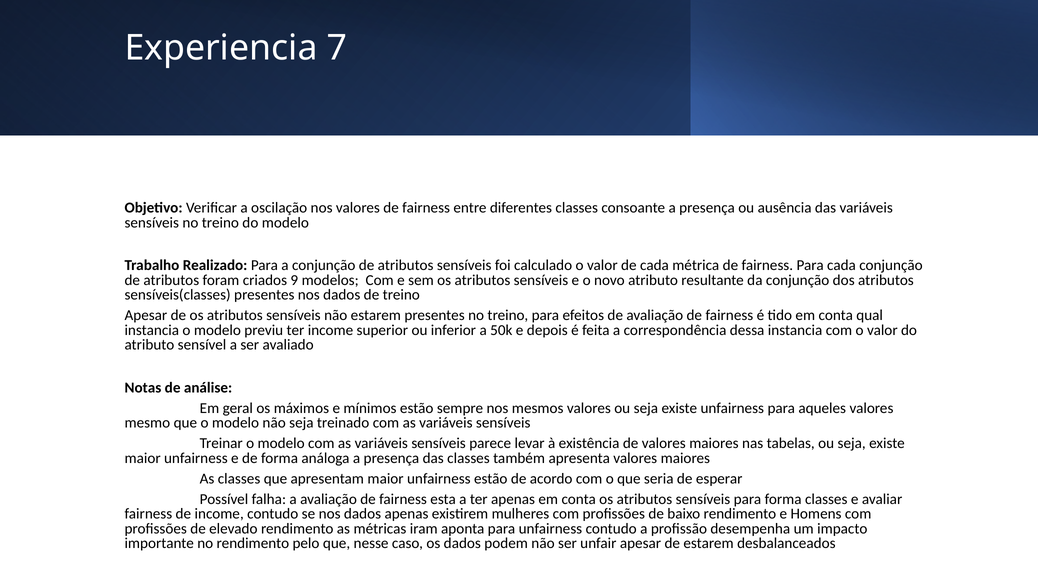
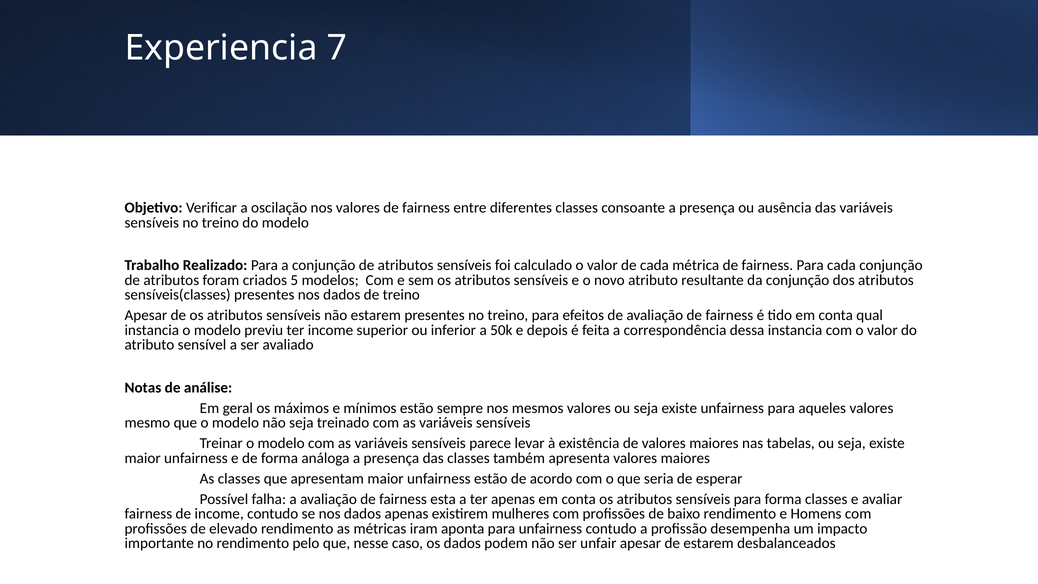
9: 9 -> 5
